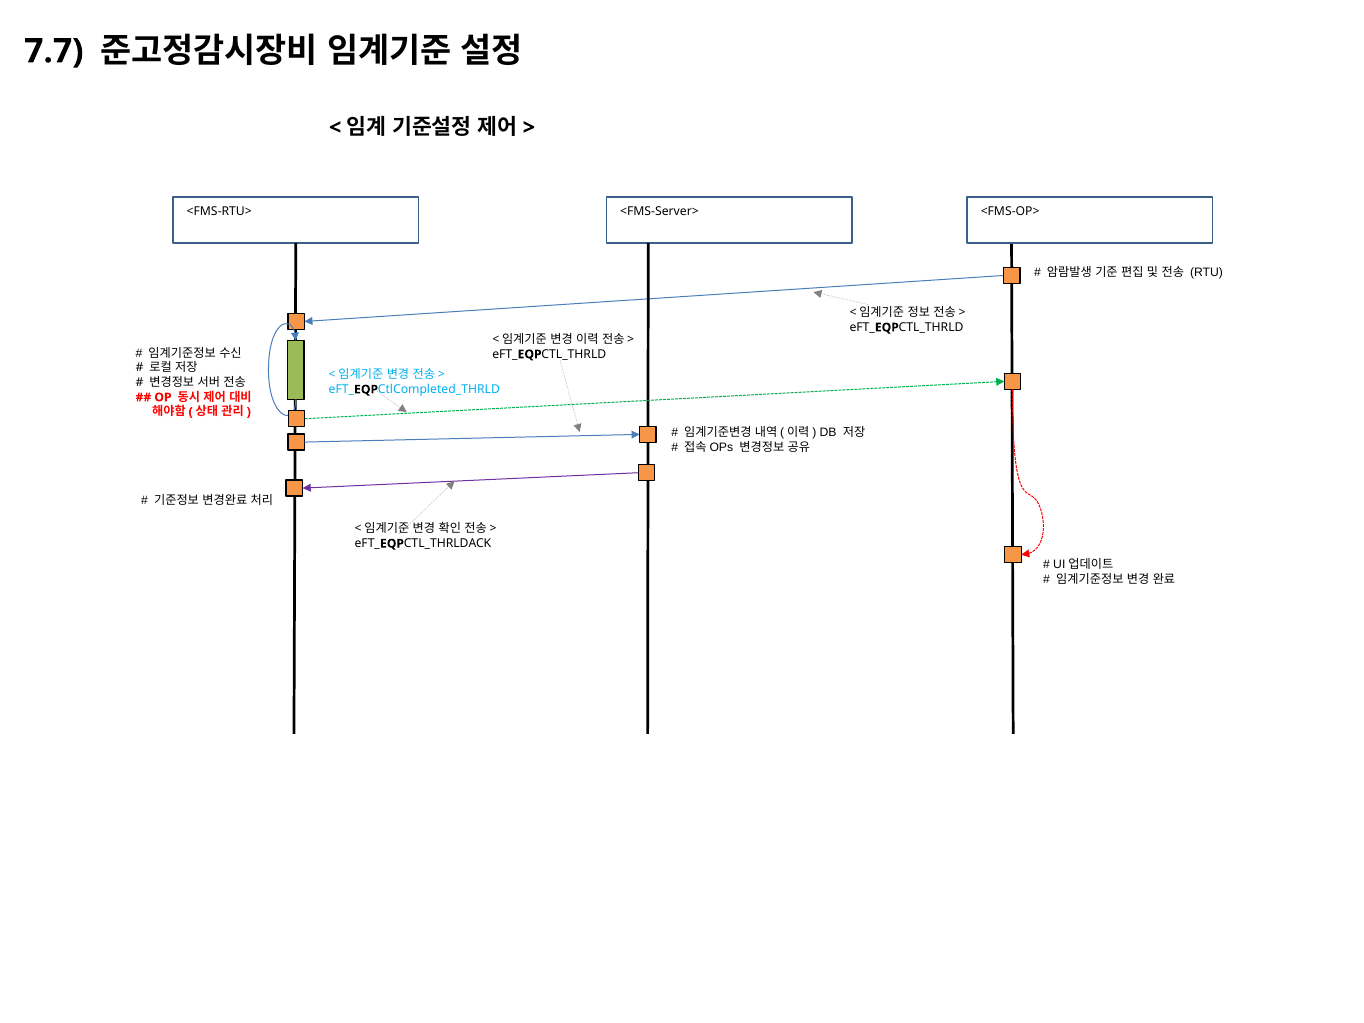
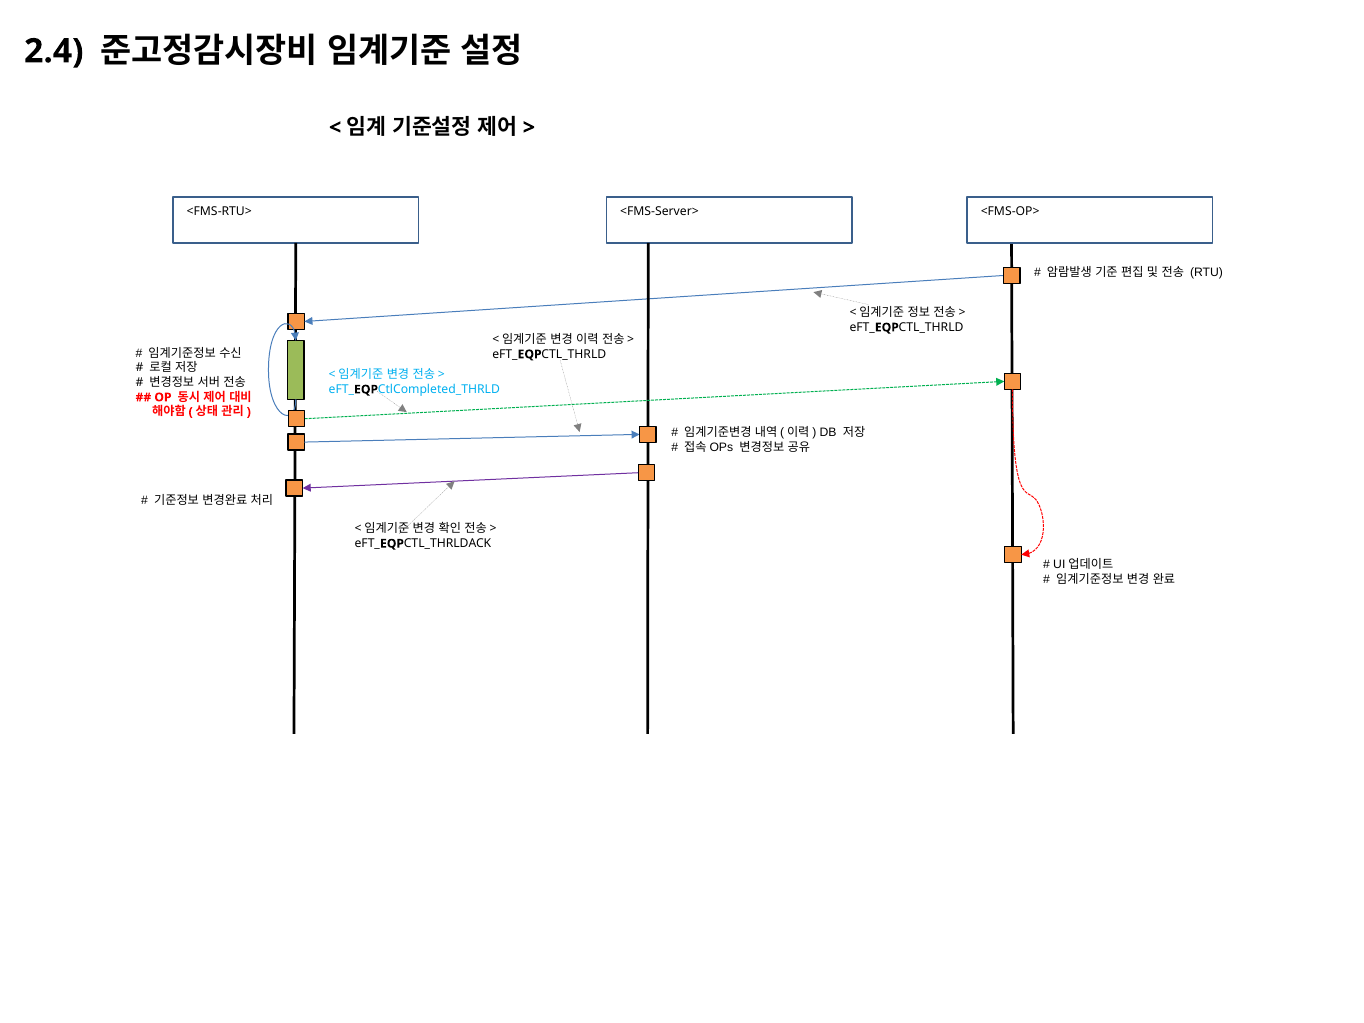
7.7: 7.7 -> 2.4
